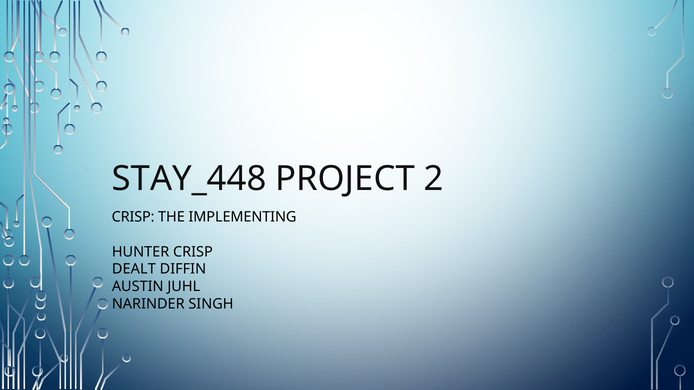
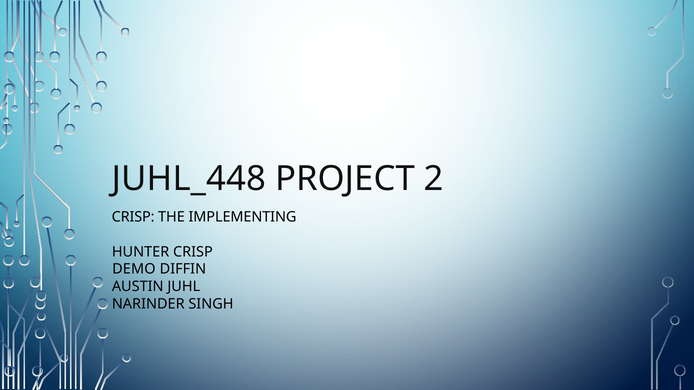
STAY_448: STAY_448 -> JUHL_448
DEALT: DEALT -> DEMO
